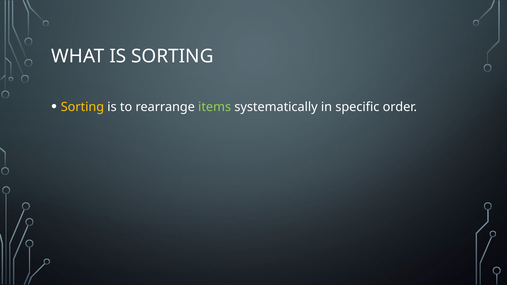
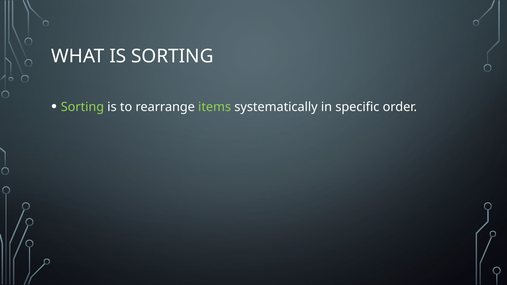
Sorting at (82, 107) colour: yellow -> light green
